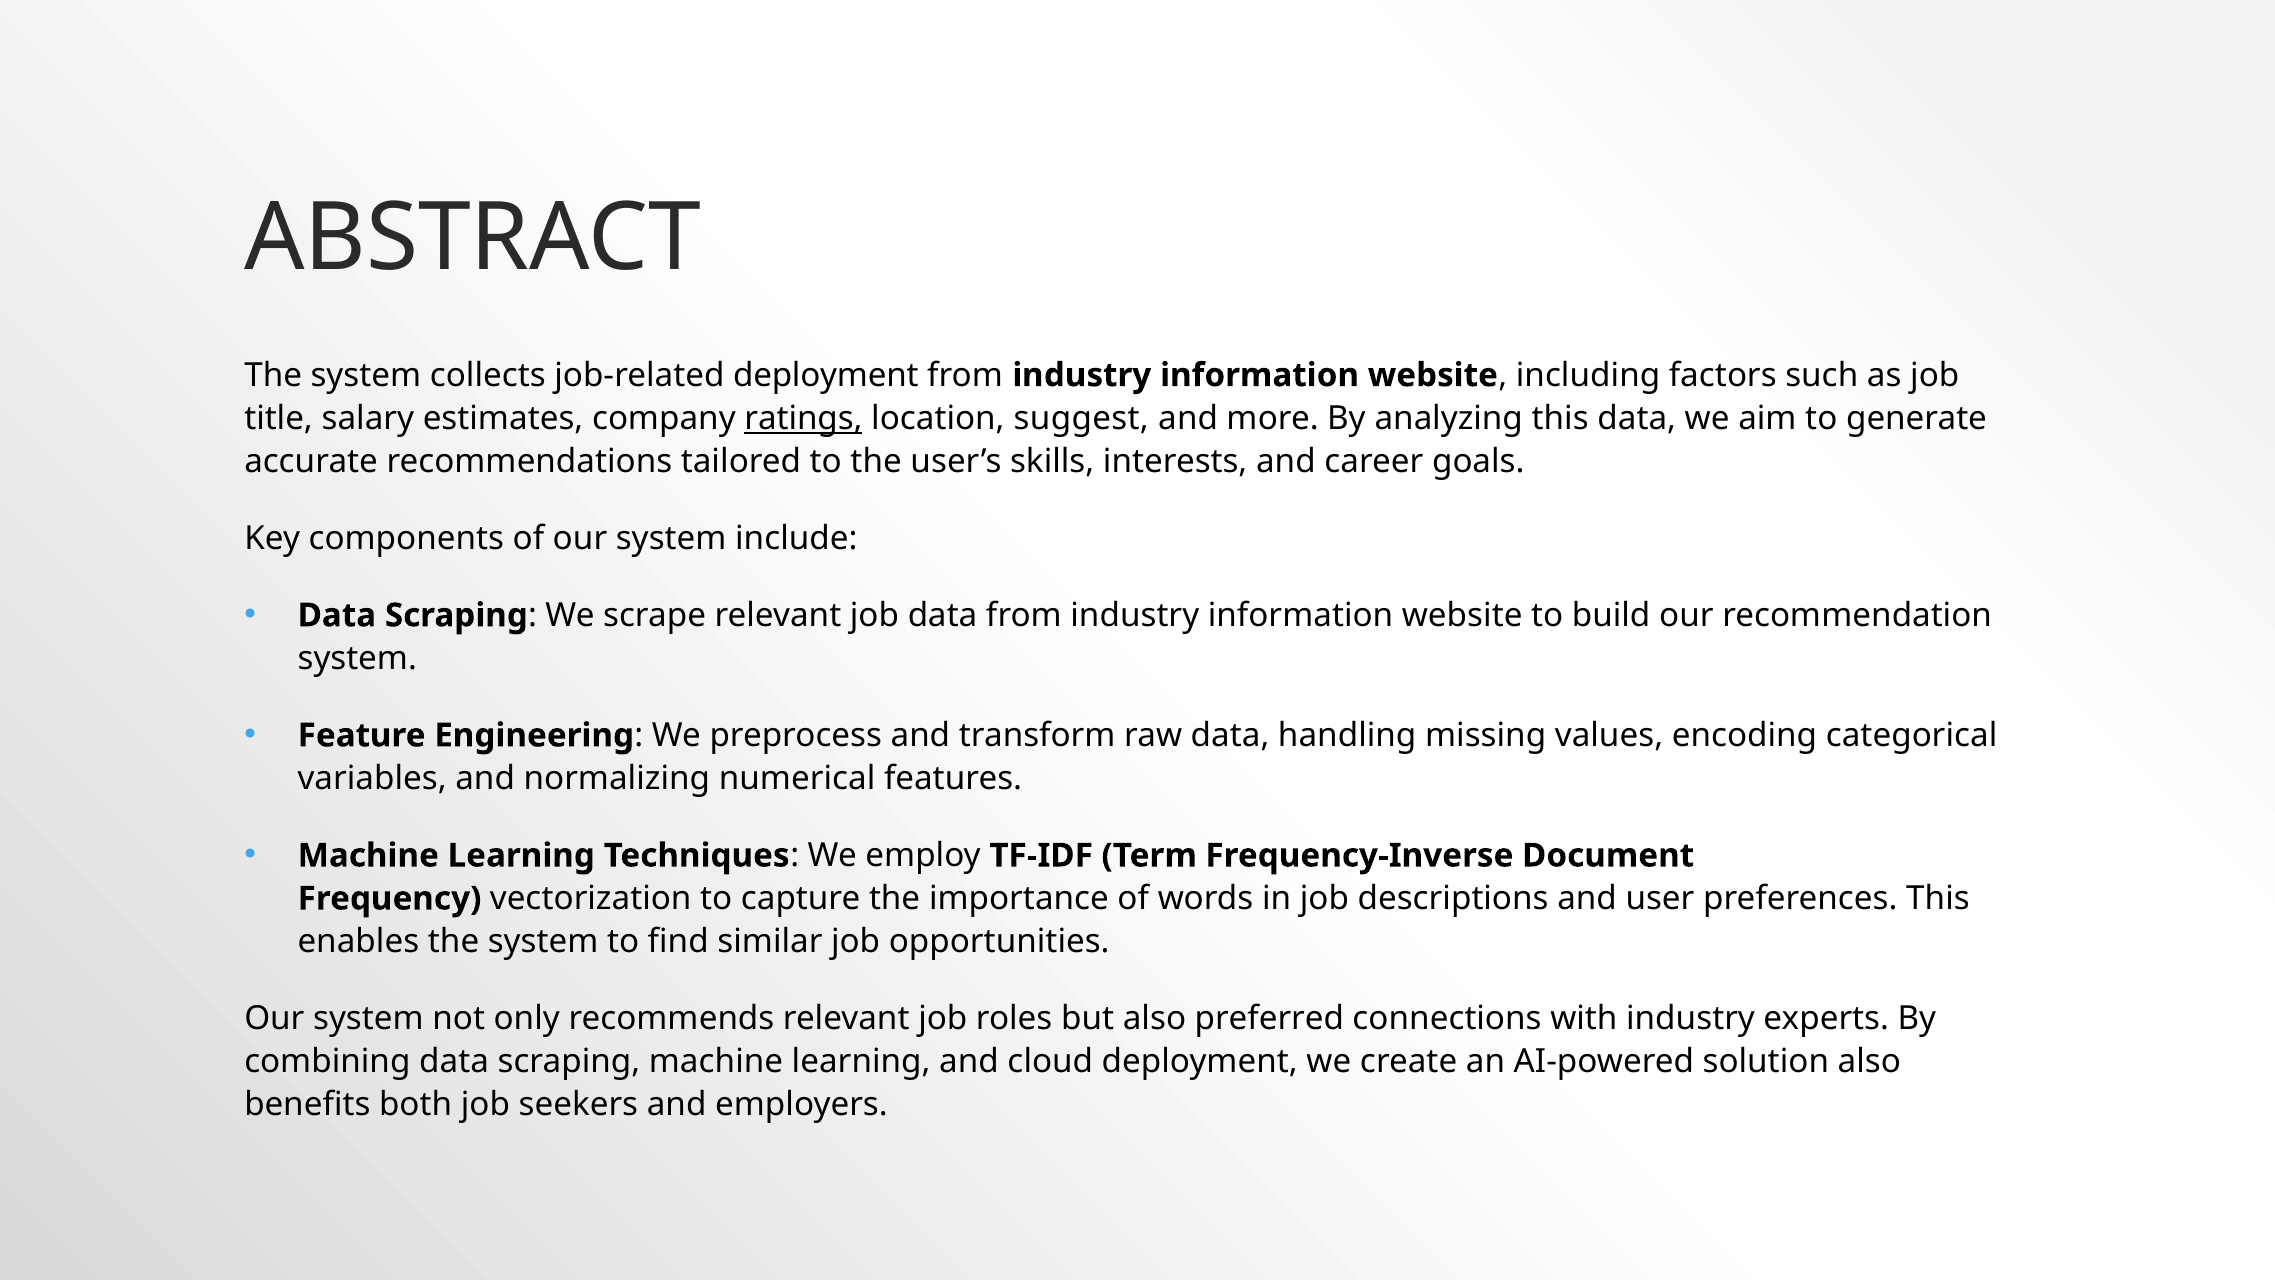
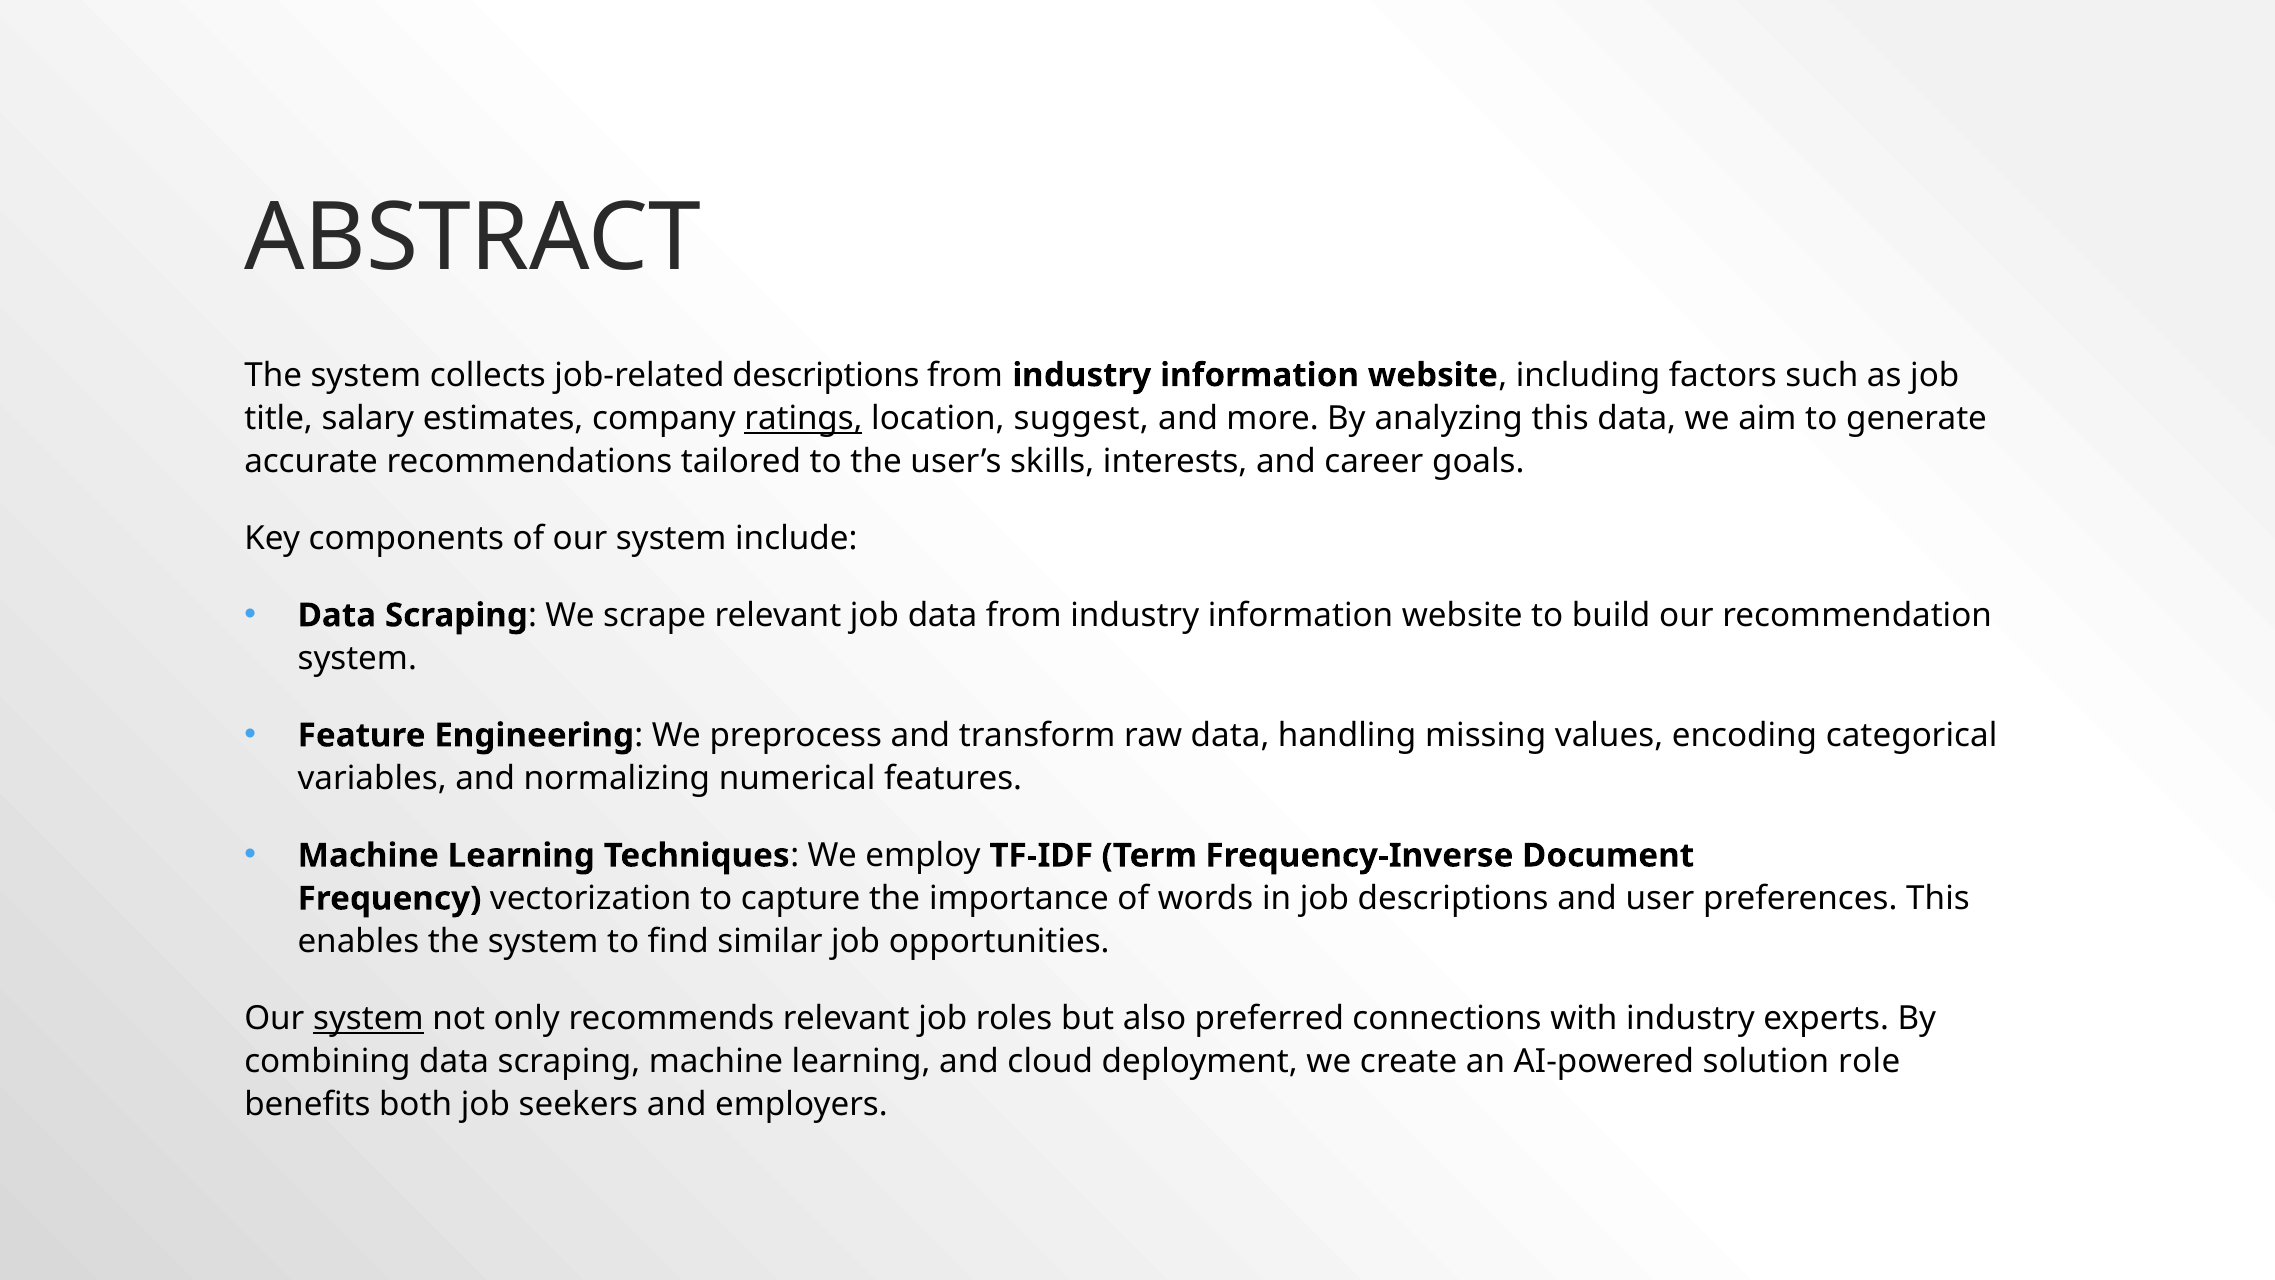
job-related deployment: deployment -> descriptions
system at (368, 1019) underline: none -> present
solution also: also -> role
